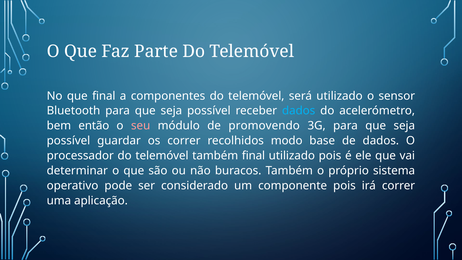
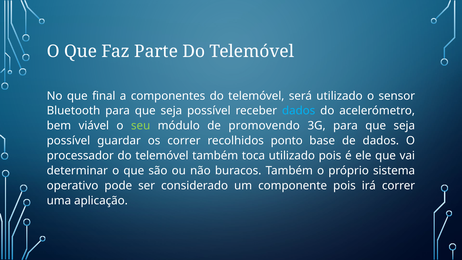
então: então -> viável
seu colour: pink -> light green
modo: modo -> ponto
também final: final -> toca
